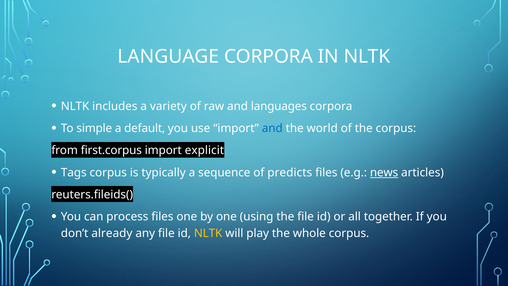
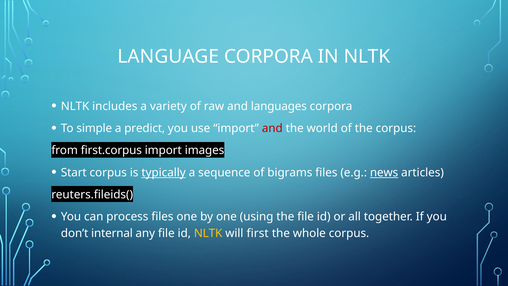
default: default -> predict
and at (272, 128) colour: blue -> red
explicit: explicit -> images
Tags: Tags -> Start
typically underline: none -> present
predicts: predicts -> bigrams
already: already -> internal
play: play -> first
